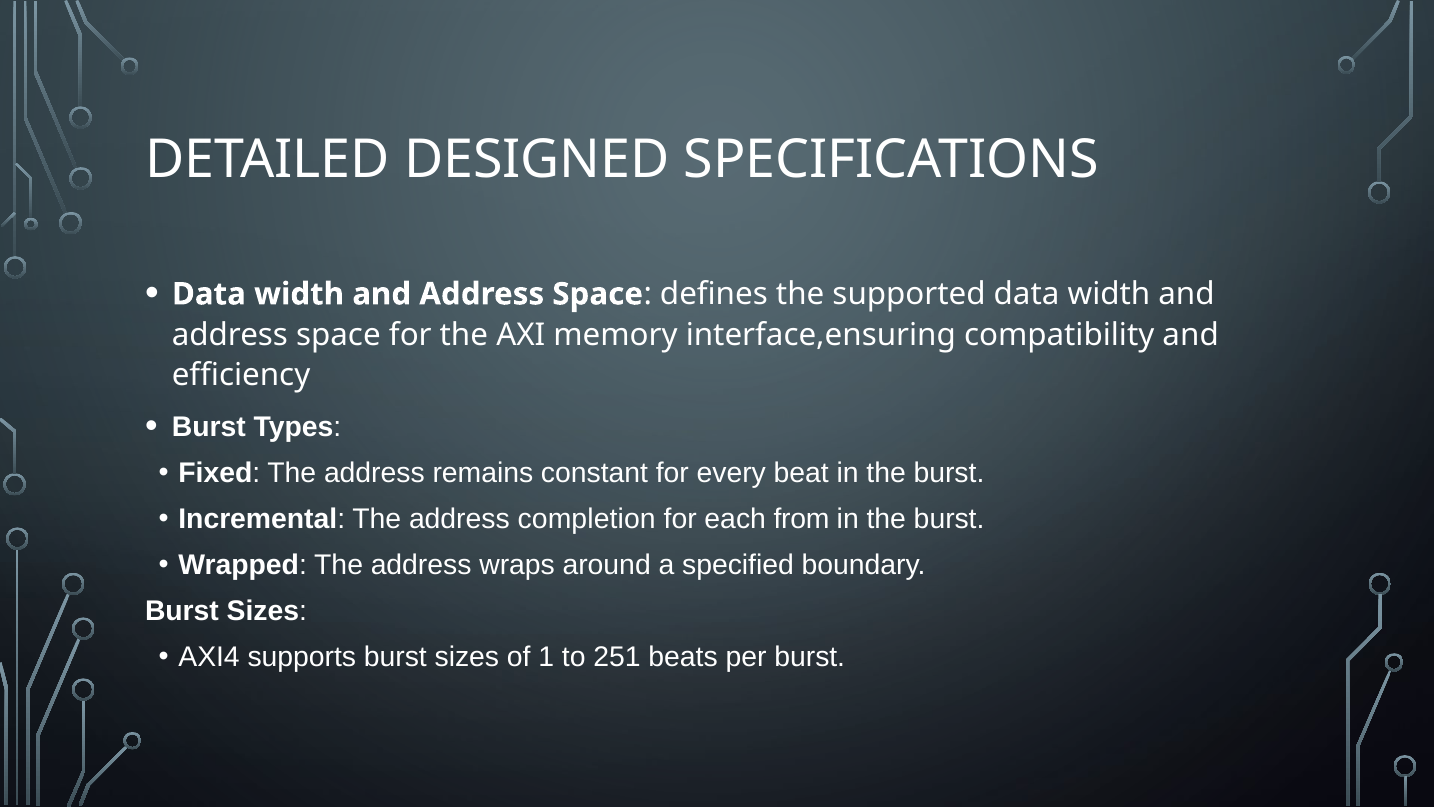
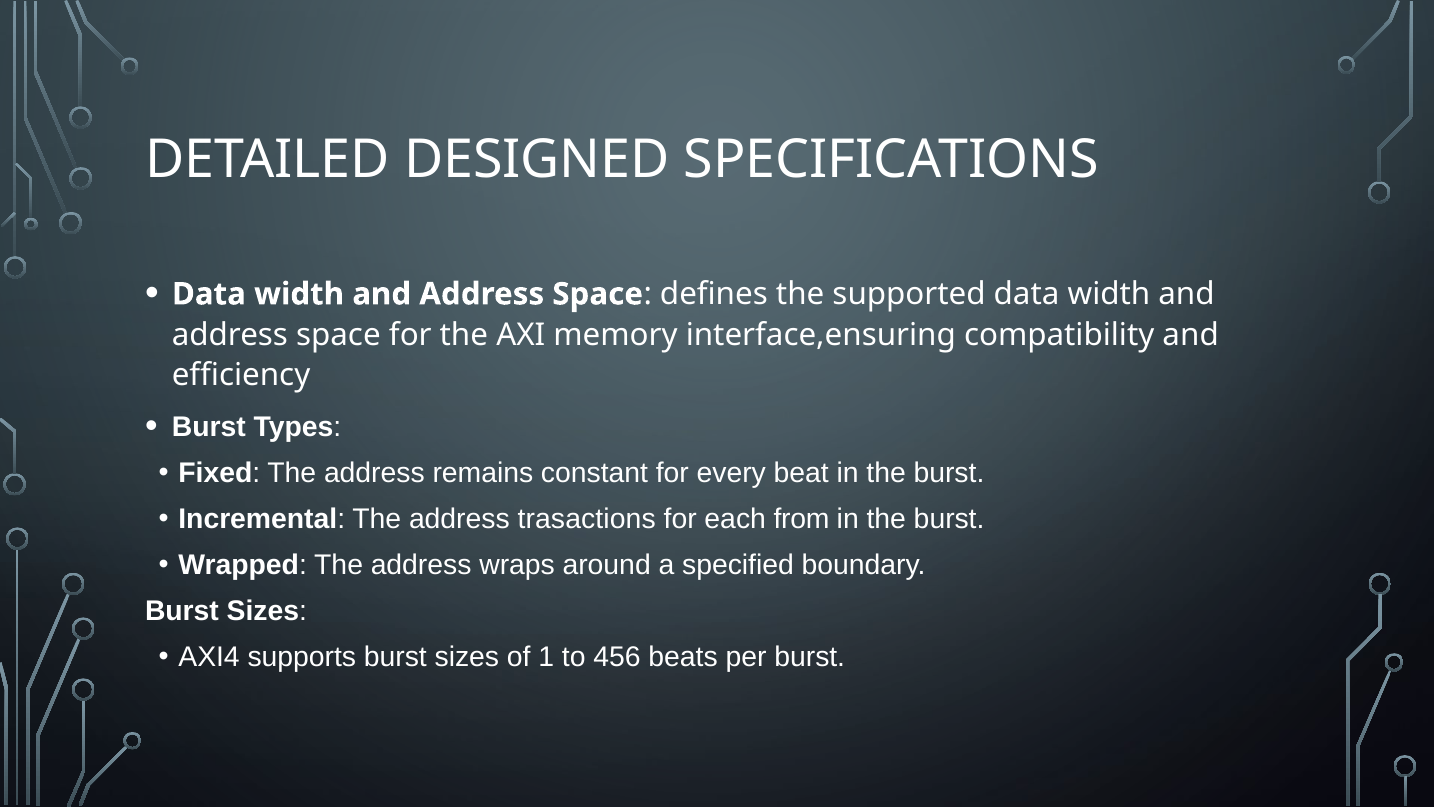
completion: completion -> trasactions
251: 251 -> 456
